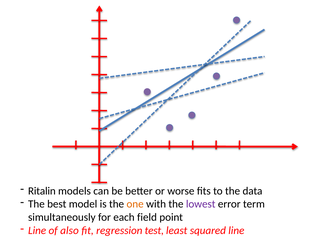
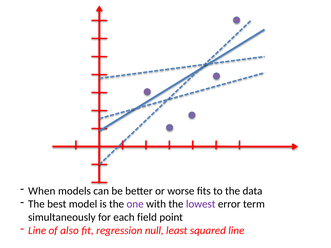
Ritalin: Ritalin -> When
one colour: orange -> purple
test: test -> null
